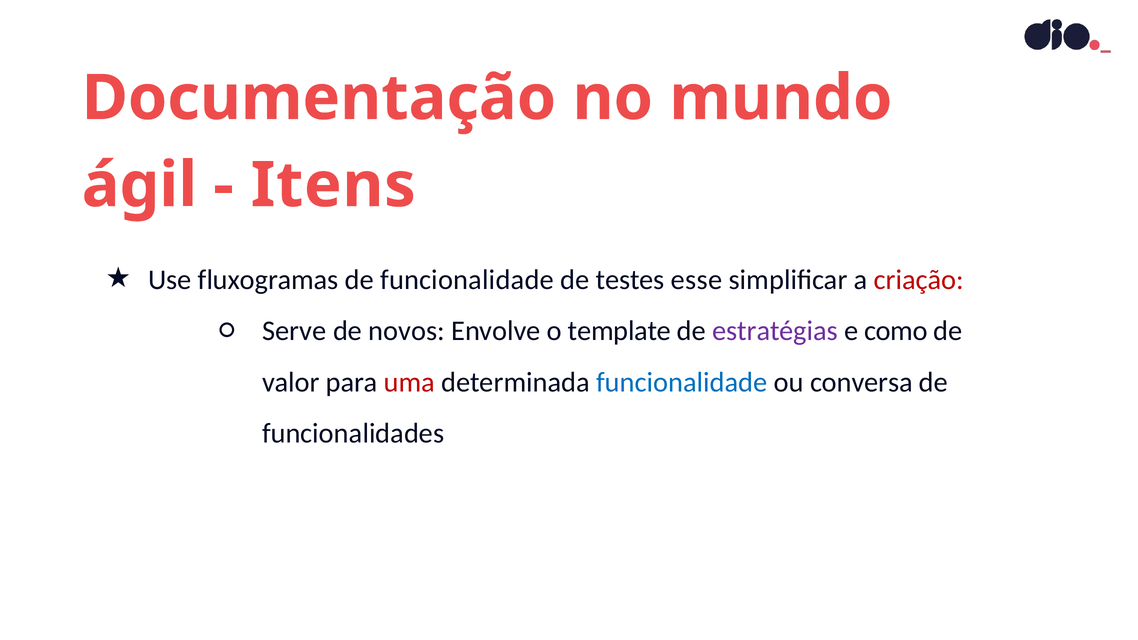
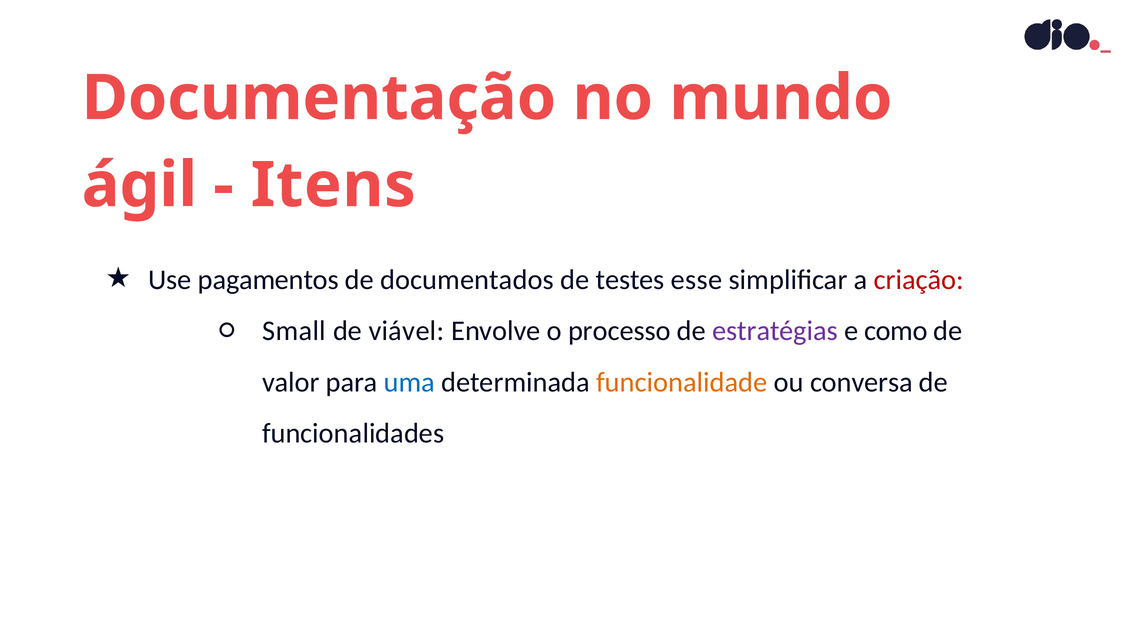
fluxogramas: fluxogramas -> pagamentos
de funcionalidade: funcionalidade -> documentados
Serve: Serve -> Small
novos: novos -> viável
template: template -> processo
uma colour: red -> blue
funcionalidade at (682, 382) colour: blue -> orange
